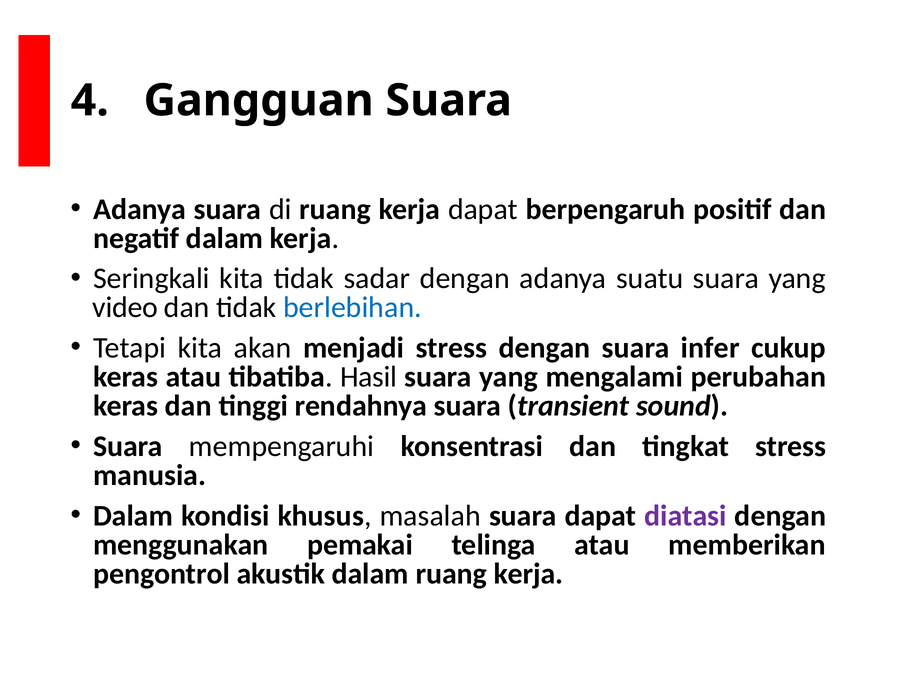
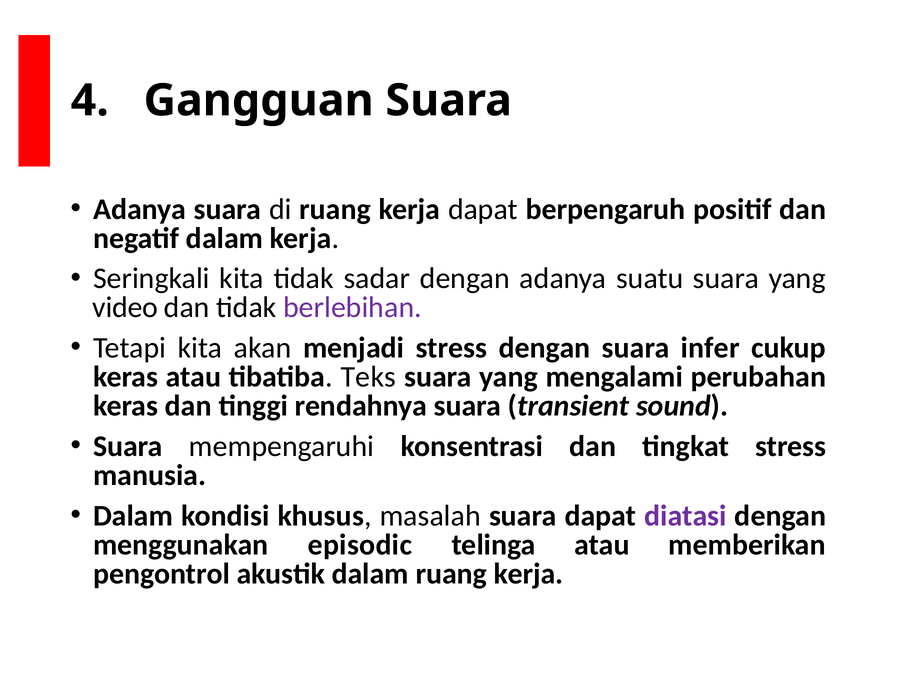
berlebihan colour: blue -> purple
Hasil: Hasil -> Teks
pemakai: pemakai -> episodic
